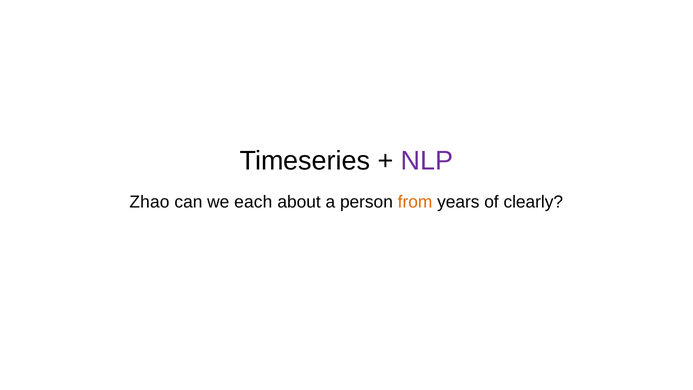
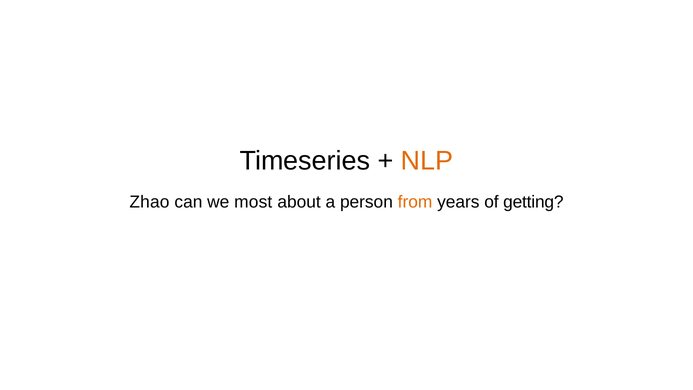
NLP colour: purple -> orange
each: each -> most
clearly: clearly -> getting
